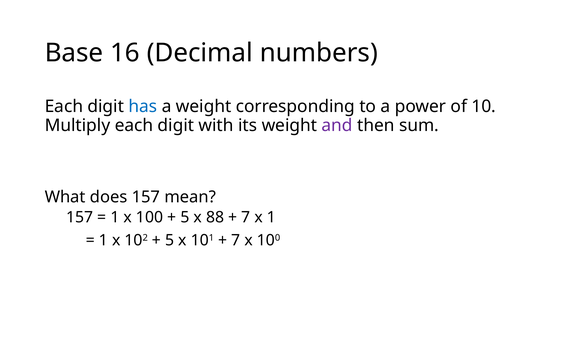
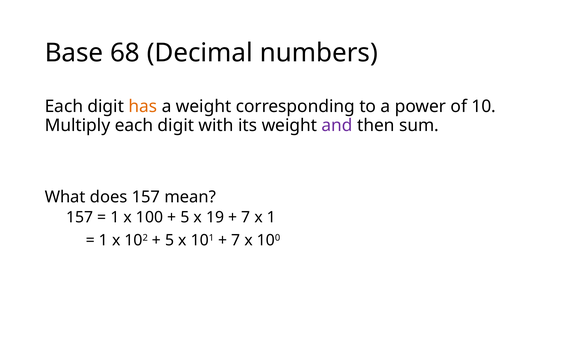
16: 16 -> 68
has colour: blue -> orange
88: 88 -> 19
